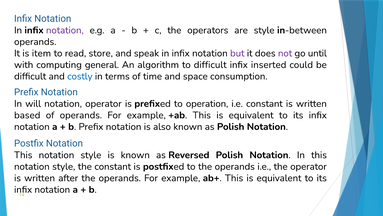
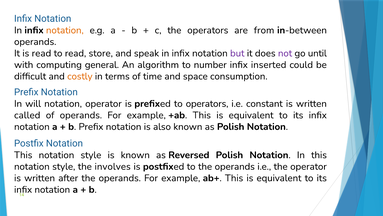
notation at (65, 30) colour: purple -> orange
are style: style -> from
is item: item -> read
to difficult: difficult -> number
costly colour: blue -> orange
to operation: operation -> operators
based: based -> called
the constant: constant -> involves
